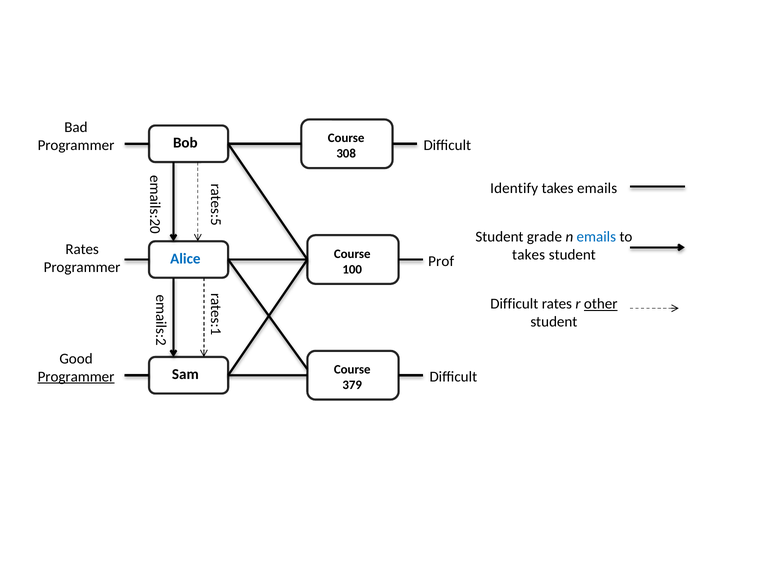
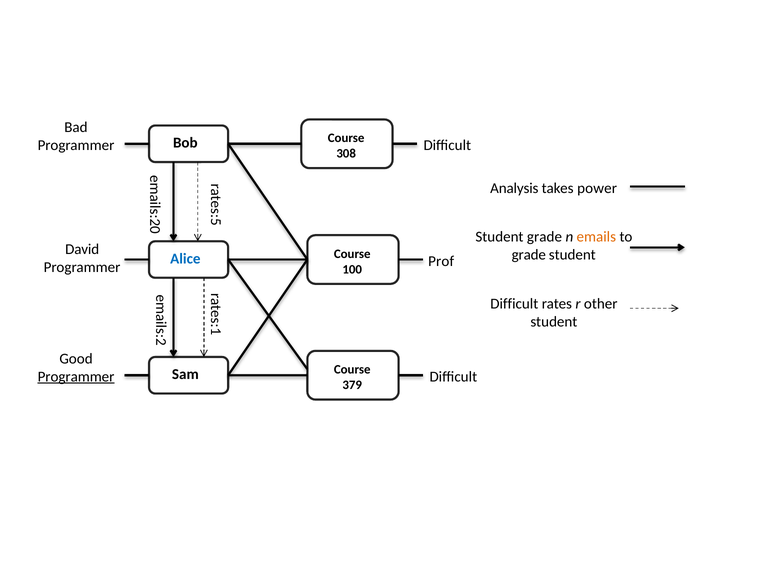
Identify: Identify -> Analysis
takes emails: emails -> power
emails at (596, 237) colour: blue -> orange
Rates at (82, 249): Rates -> David
takes at (529, 255): takes -> grade
other underline: present -> none
